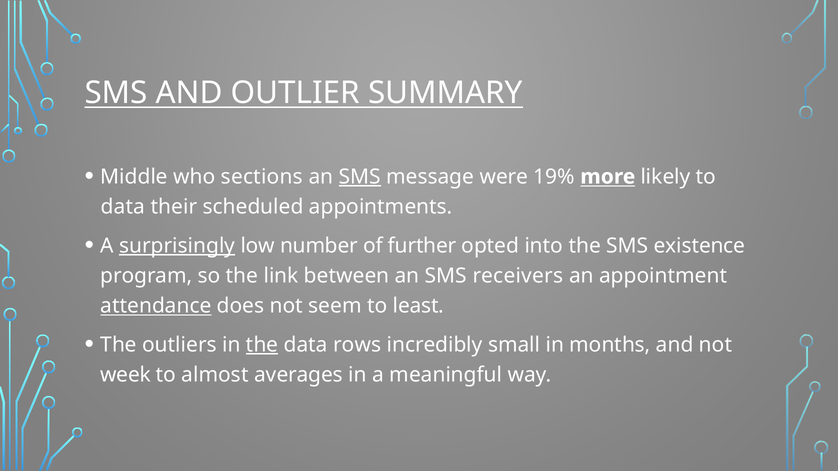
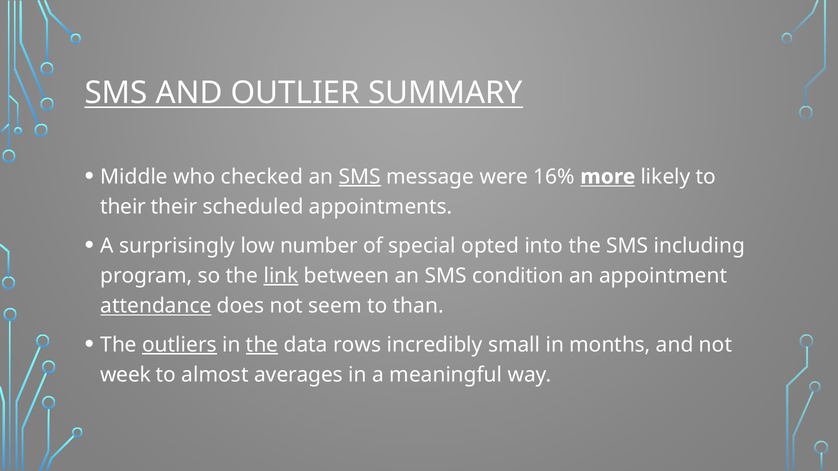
sections: sections -> checked
19%: 19% -> 16%
data at (123, 207): data -> their
surprisingly underline: present -> none
further: further -> special
existence: existence -> including
link underline: none -> present
receivers: receivers -> condition
least: least -> than
outliers underline: none -> present
